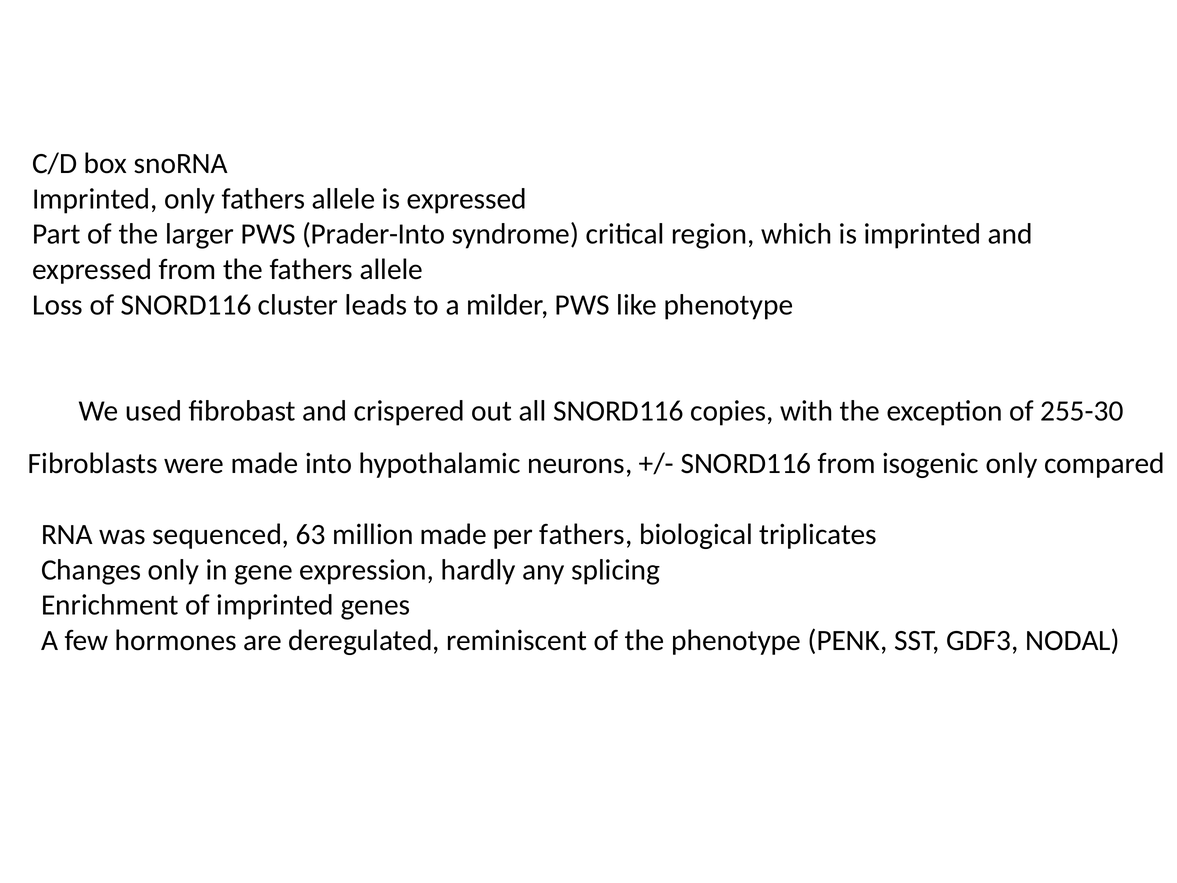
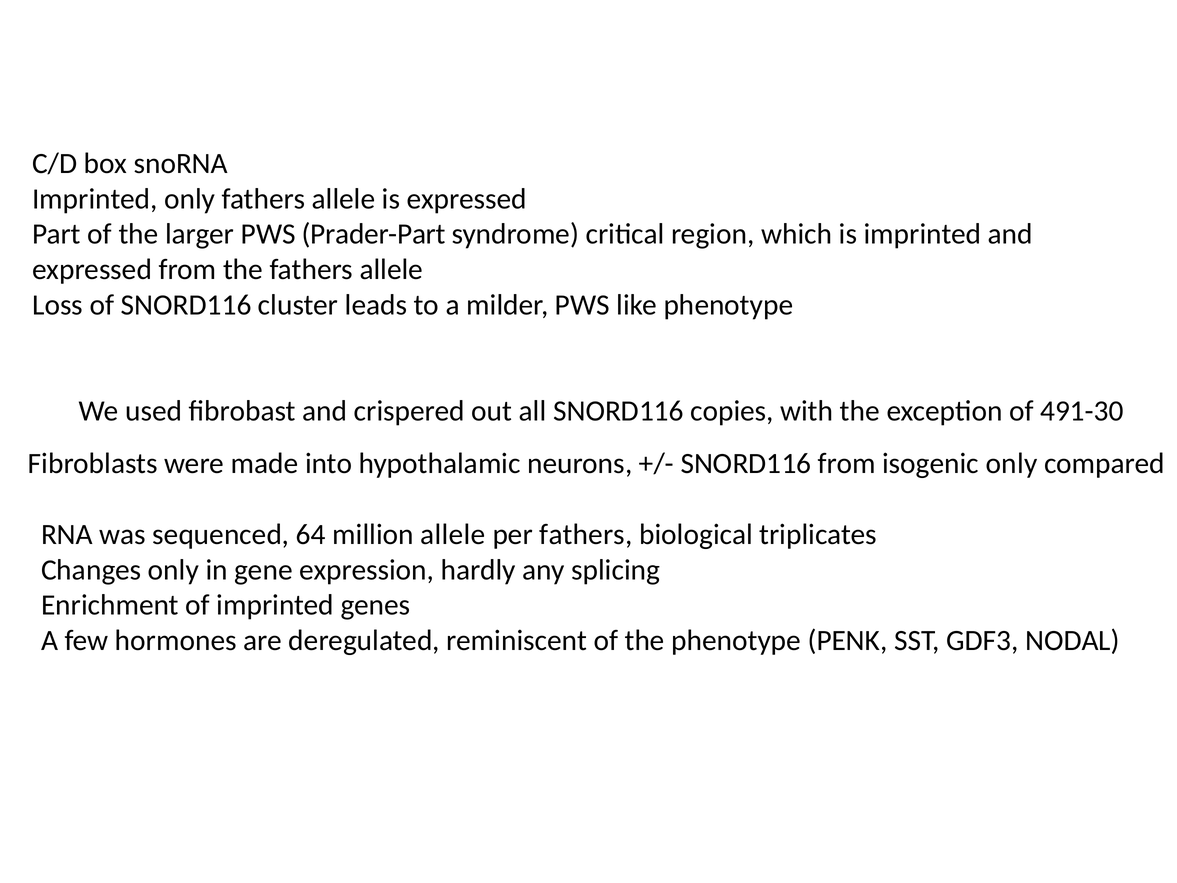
Prader-Into: Prader-Into -> Prader-Part
255-30: 255-30 -> 491-30
63: 63 -> 64
million made: made -> allele
